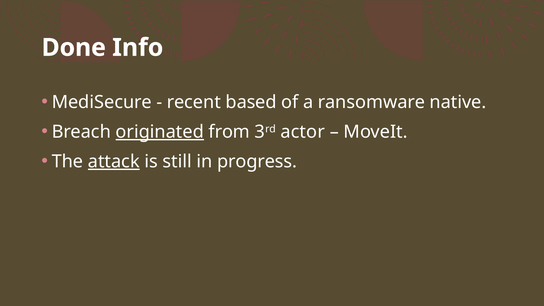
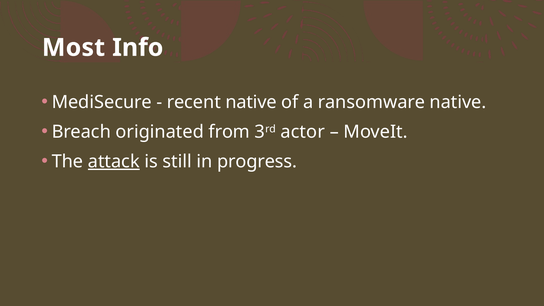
Done: Done -> Most
recent based: based -> native
originated underline: present -> none
